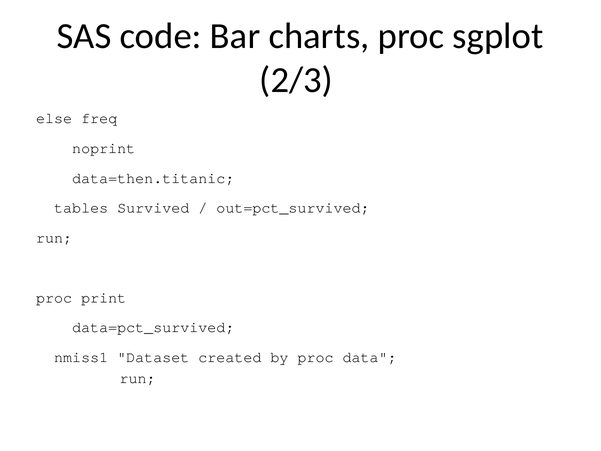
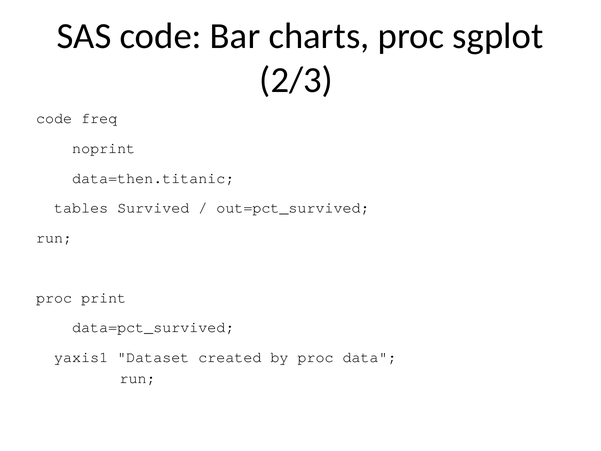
else at (54, 118): else -> code
nmiss1: nmiss1 -> yaxis1
